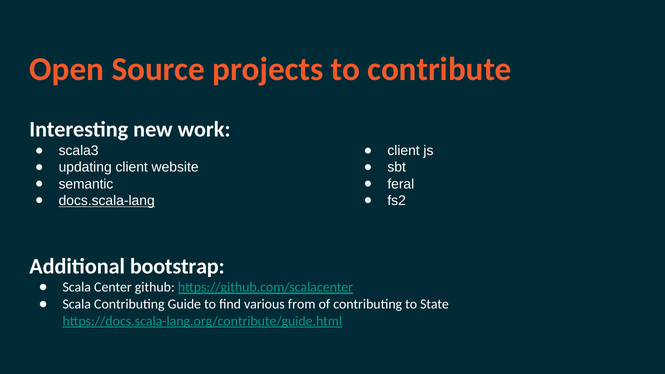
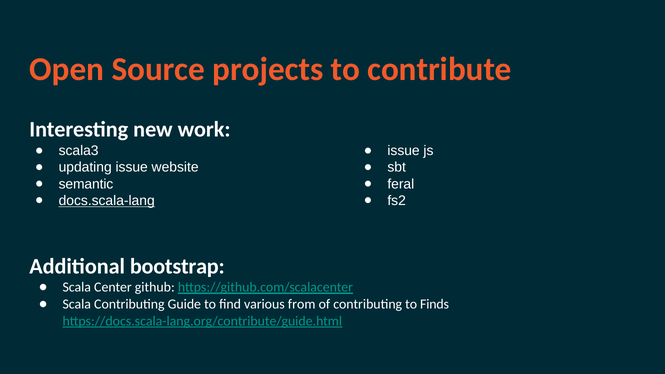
client at (404, 151): client -> issue
updating client: client -> issue
State: State -> Finds
